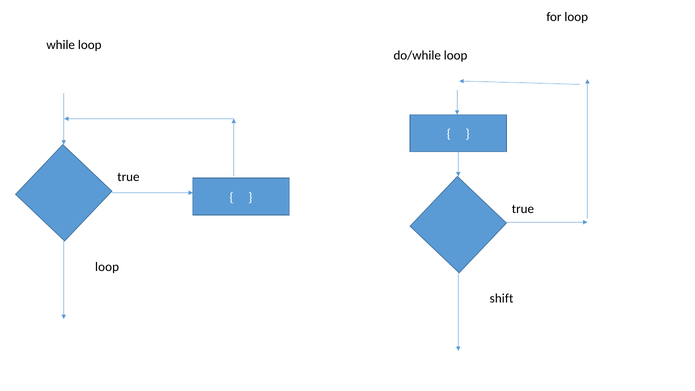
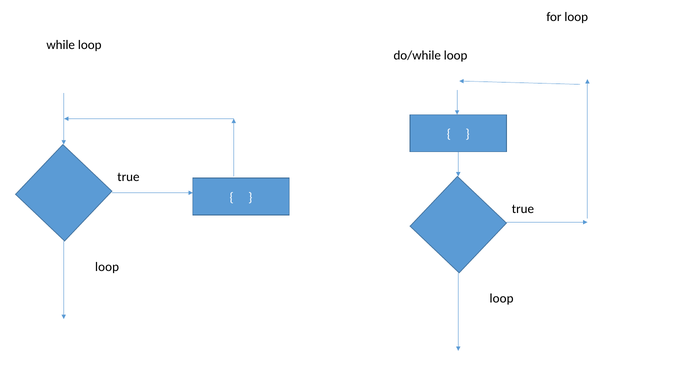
shift at (502, 299): shift -> loop
